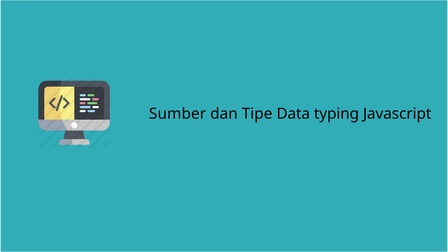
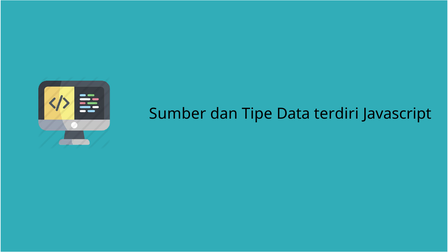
typing: typing -> terdiri
